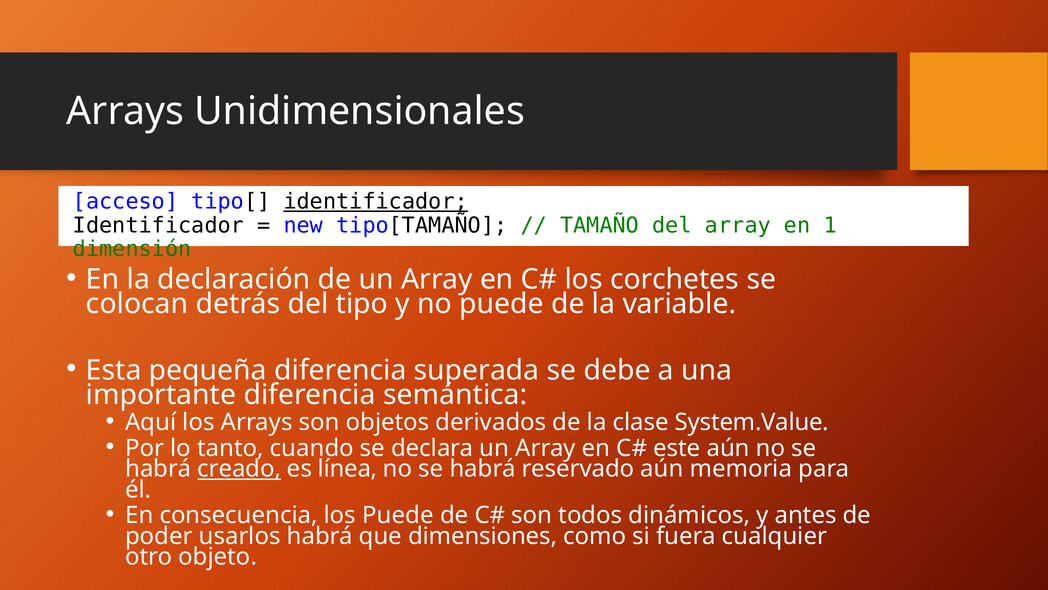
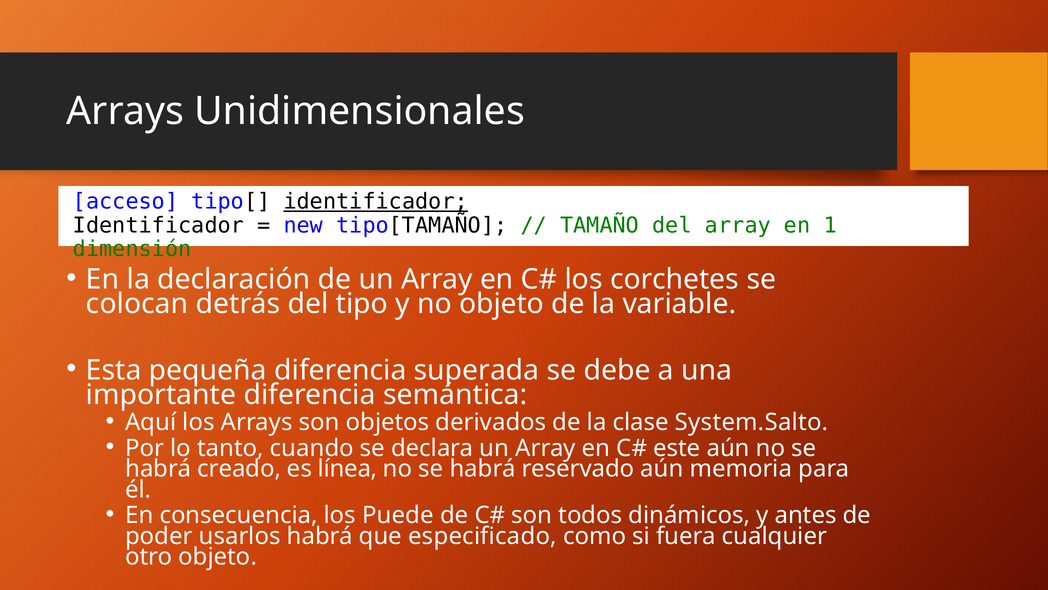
no puede: puede -> objeto
System.Value: System.Value -> System.Salto
creado underline: present -> none
dimensiones: dimensiones -> especificado
